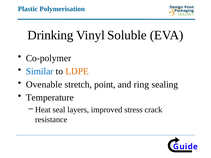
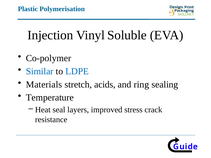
Drinking: Drinking -> Injection
LDPE colour: orange -> blue
Ovenable: Ovenable -> Materials
point: point -> acids
